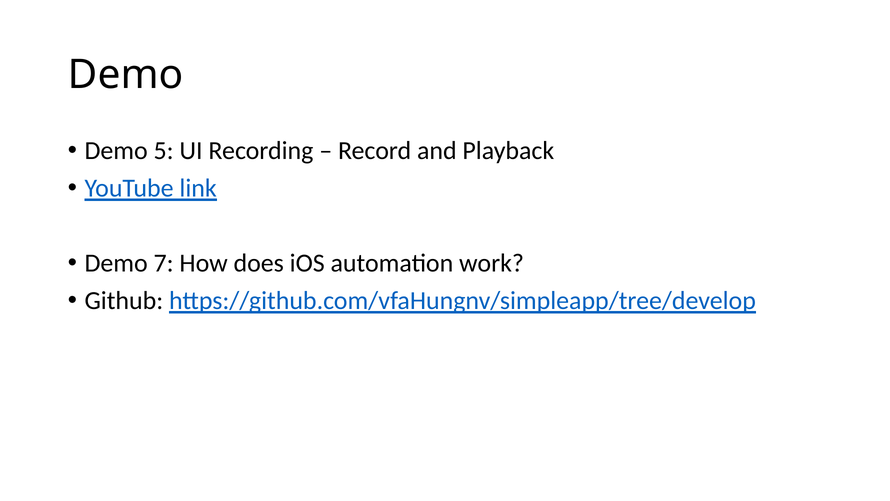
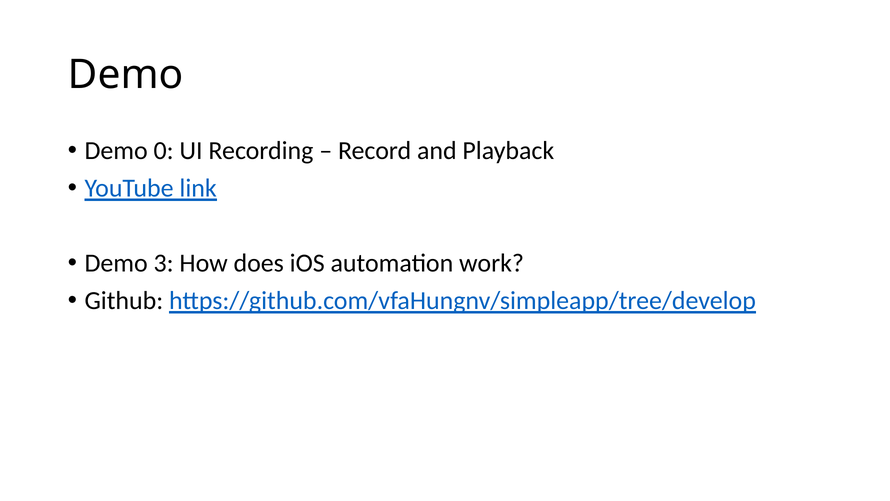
5: 5 -> 0
7: 7 -> 3
